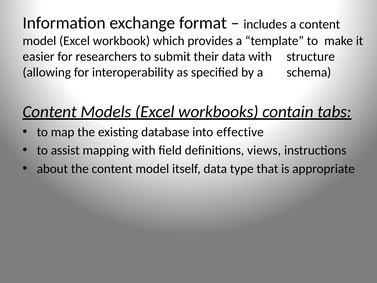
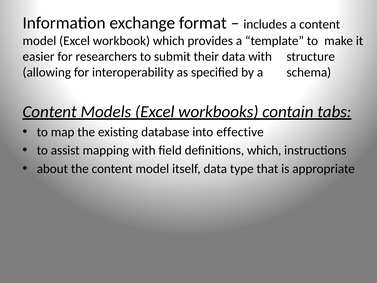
definitions views: views -> which
